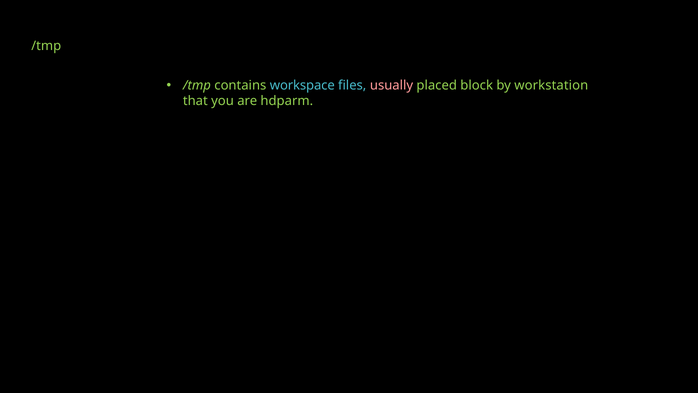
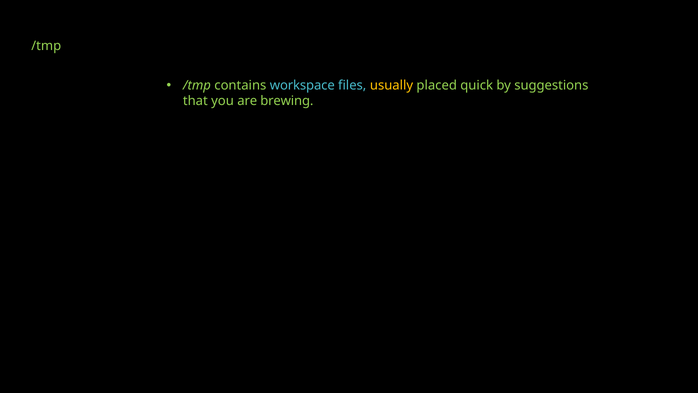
usually colour: pink -> yellow
block: block -> quick
workstation: workstation -> suggestions
hdparm: hdparm -> brewing
